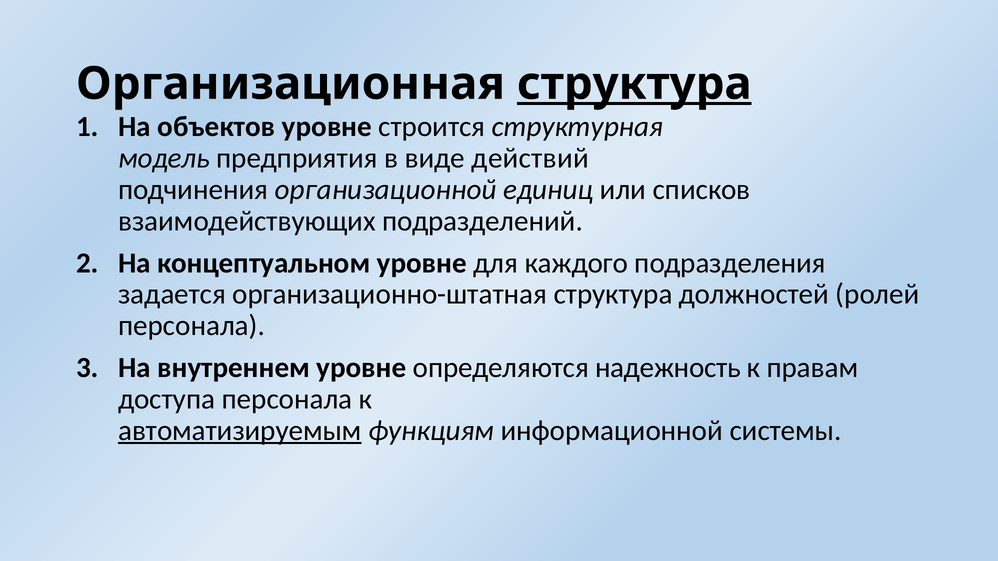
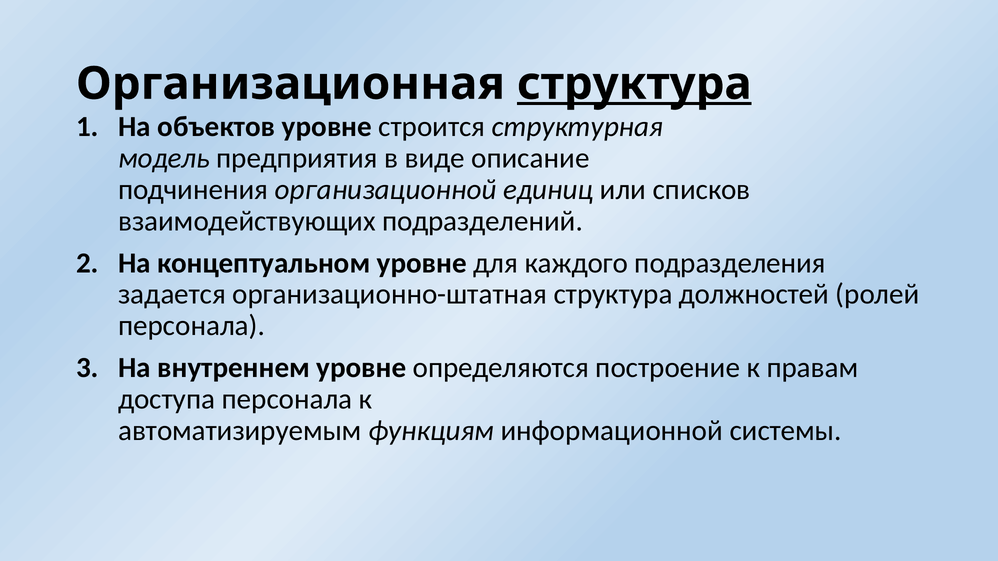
действий: действий -> описание
надежность: надежность -> построение
автоматизируемым underline: present -> none
